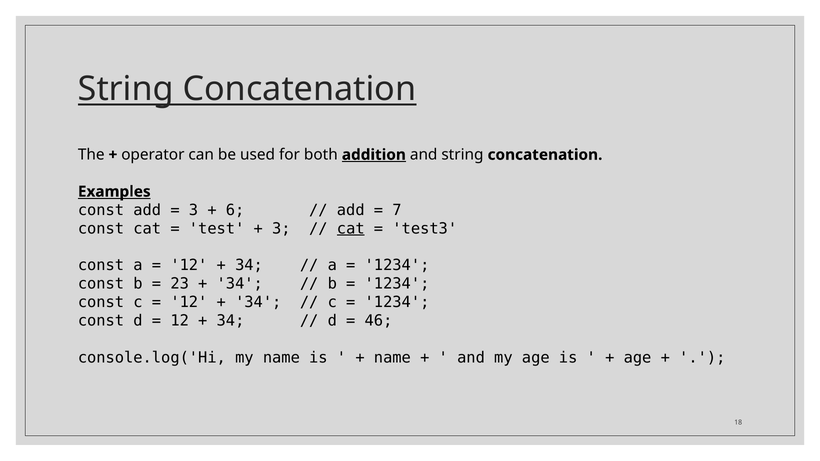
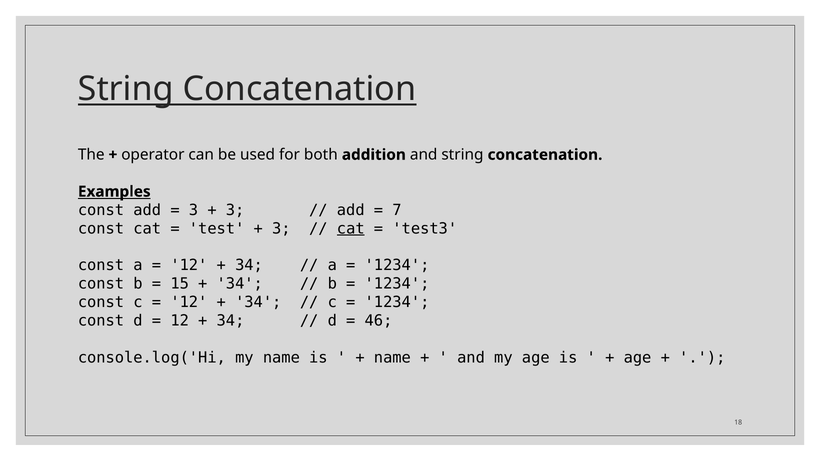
addition underline: present -> none
6 at (235, 210): 6 -> 3
23: 23 -> 15
